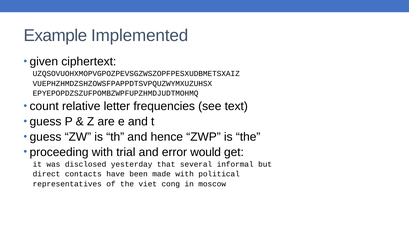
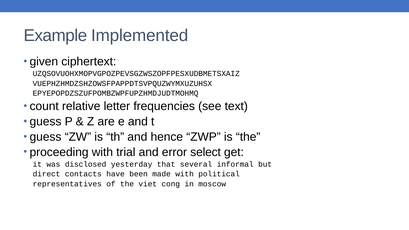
would: would -> select
